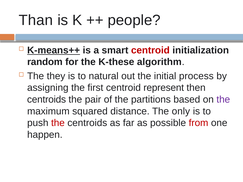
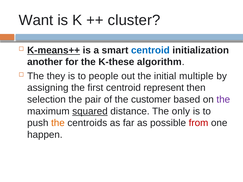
Than: Than -> Want
people: people -> cluster
centroid at (150, 50) colour: red -> blue
random: random -> another
natural: natural -> people
process: process -> multiple
centroids at (47, 100): centroids -> selection
partitions: partitions -> customer
squared underline: none -> present
the at (58, 123) colour: red -> orange
